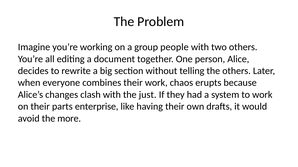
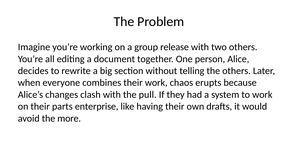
people: people -> release
just: just -> pull
